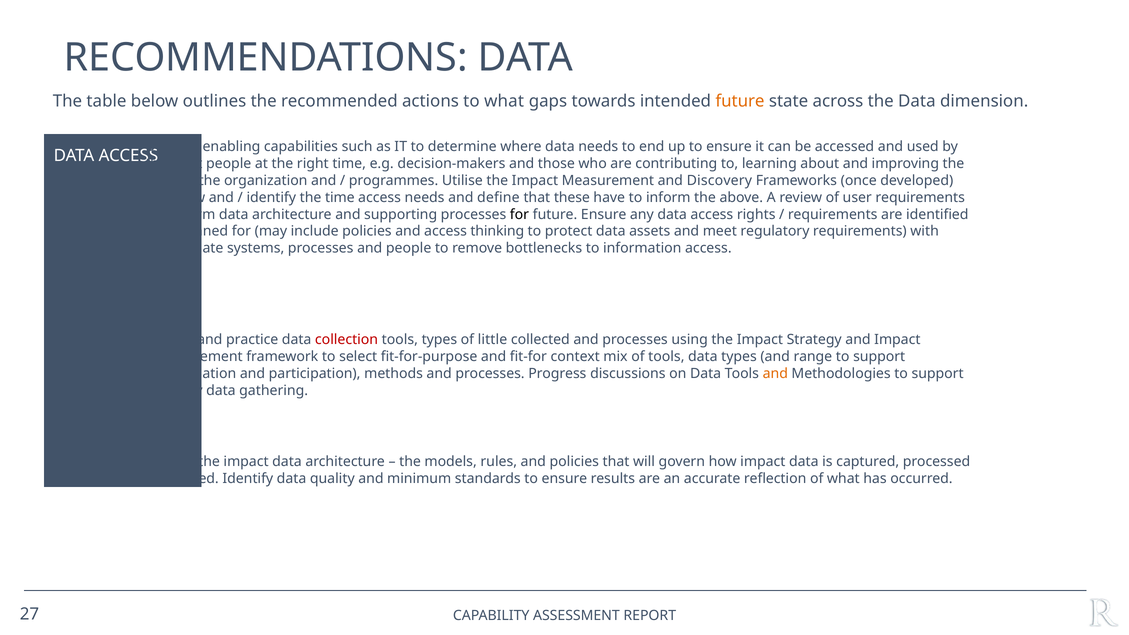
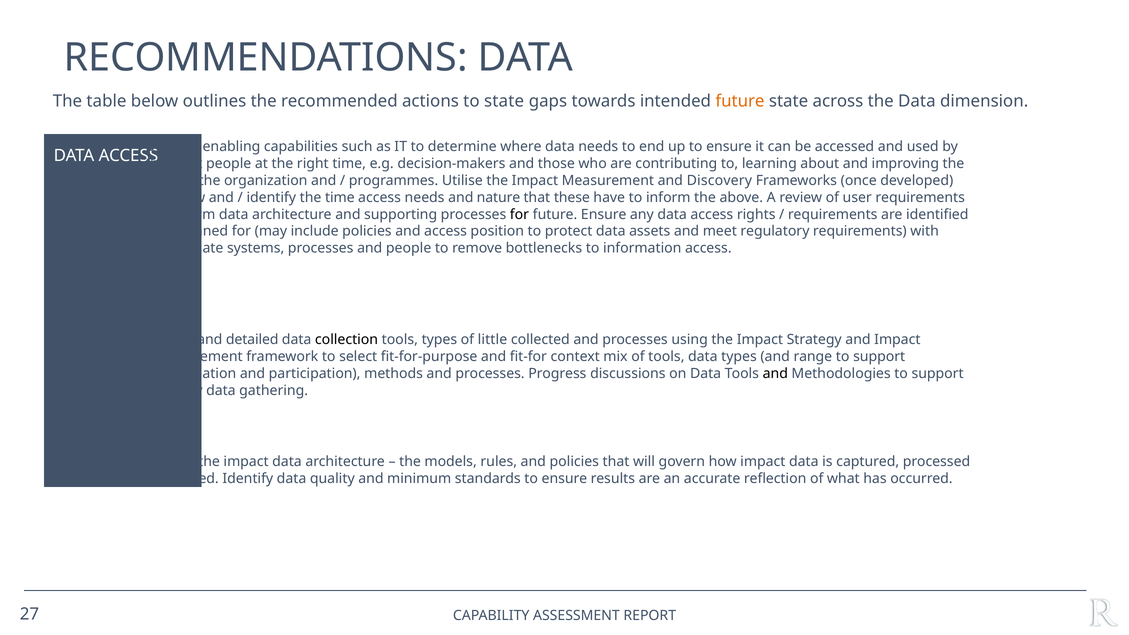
to what: what -> state
and define: define -> nature
thinking: thinking -> position
practice: practice -> detailed
collection colour: red -> black
and at (775, 374) colour: orange -> black
